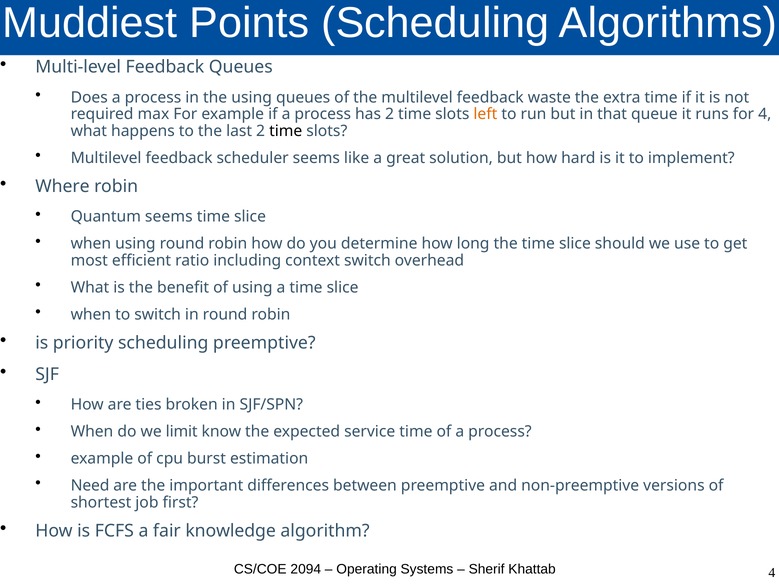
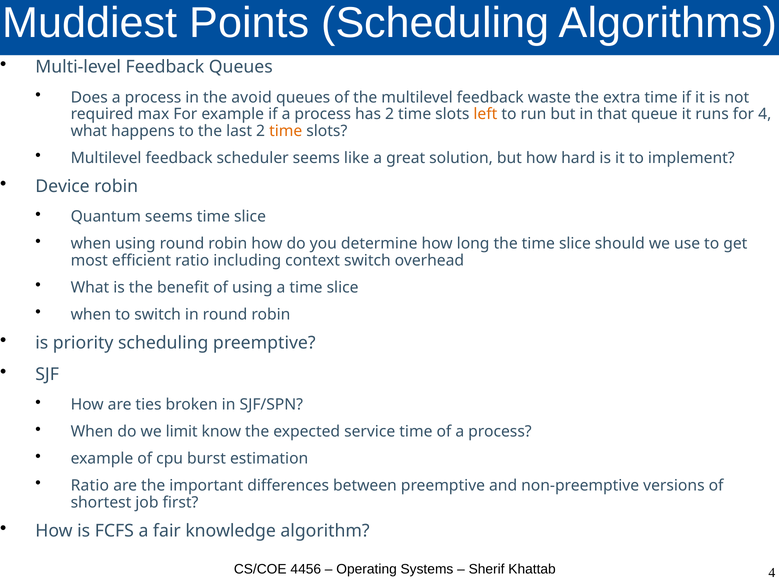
the using: using -> avoid
time at (286, 131) colour: black -> orange
Where: Where -> Device
Need at (90, 486): Need -> Ratio
2094: 2094 -> 4456
